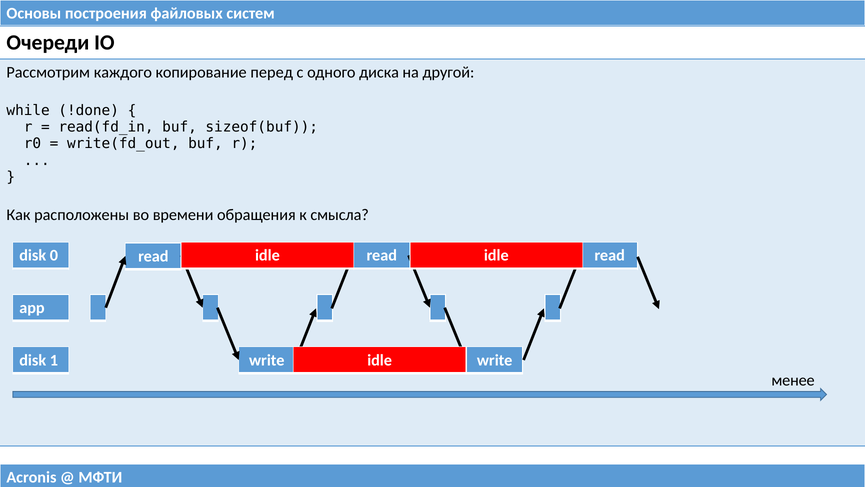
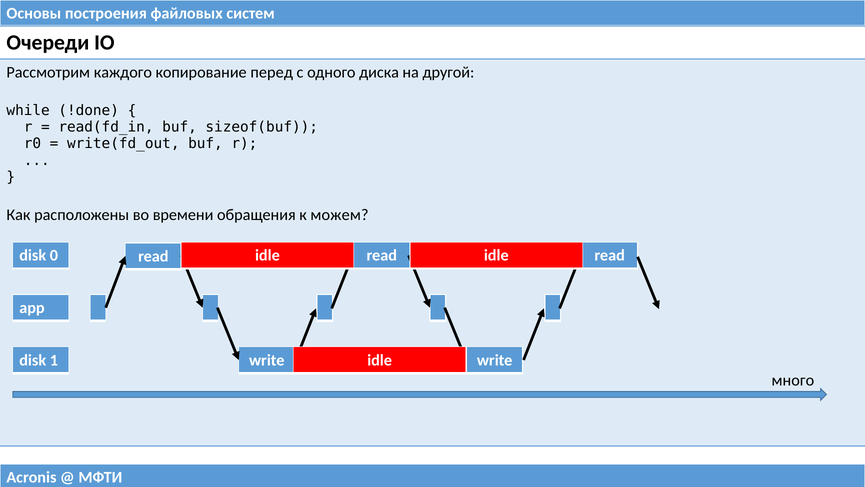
смысла: смысла -> можем
менее: менее -> много
